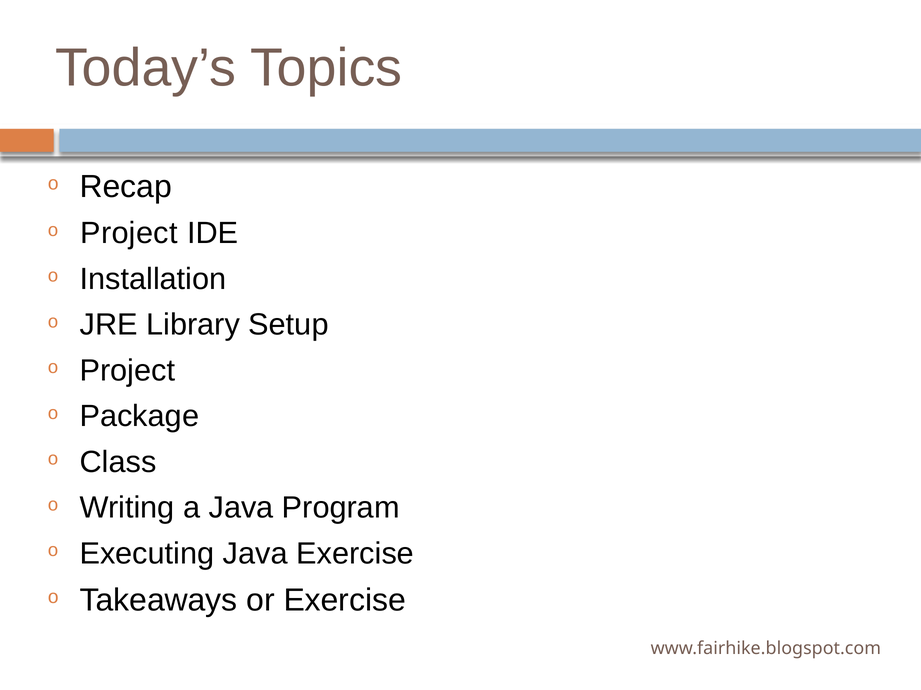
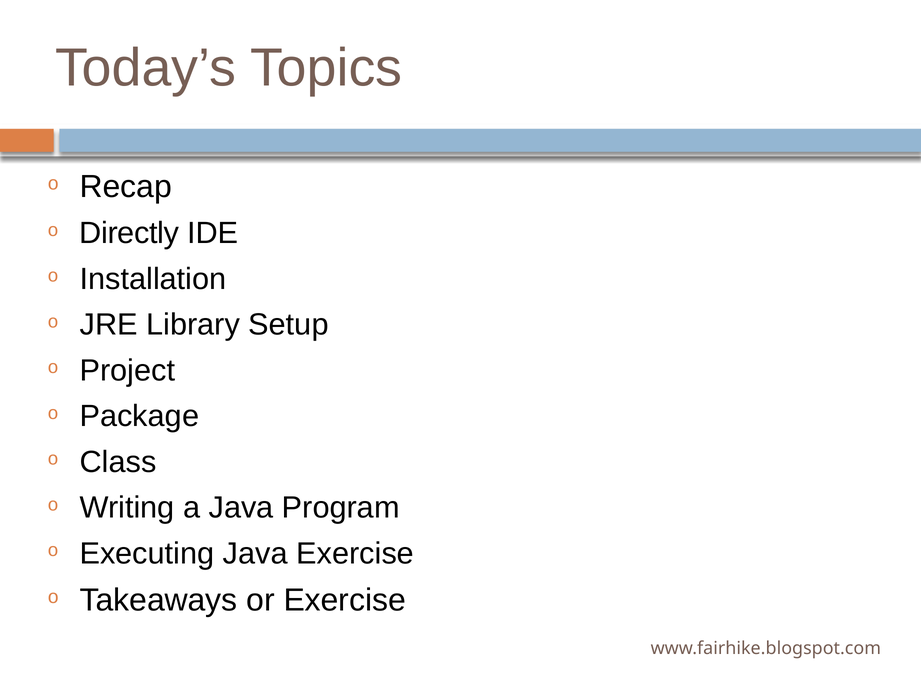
Project at (129, 234): Project -> Directly
